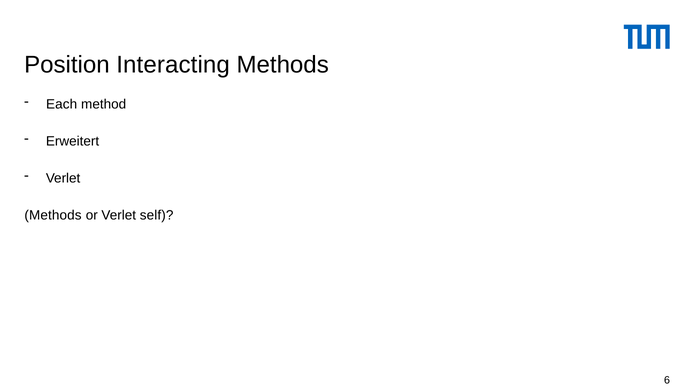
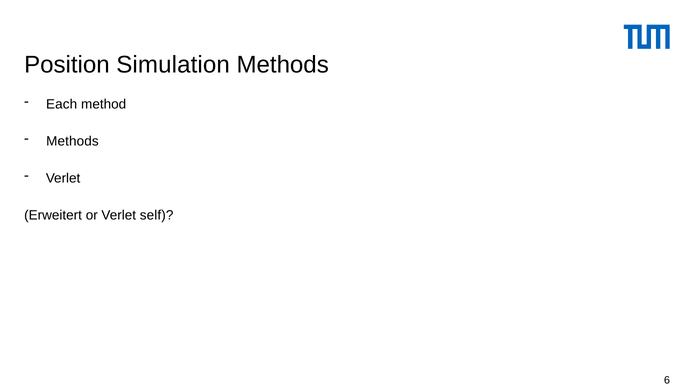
Interacting: Interacting -> Simulation
Erweitert at (73, 141): Erweitert -> Methods
Methods at (53, 215): Methods -> Erweitert
